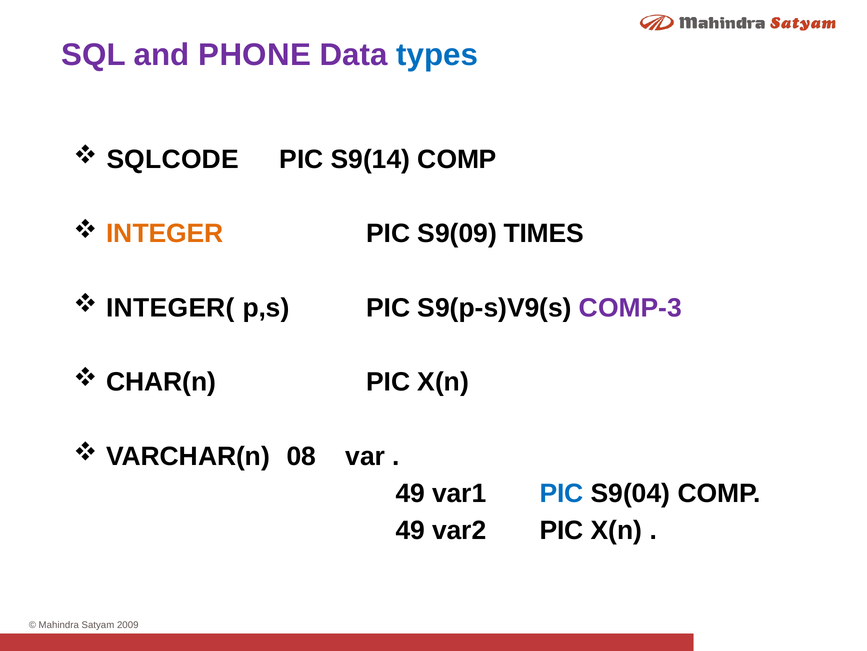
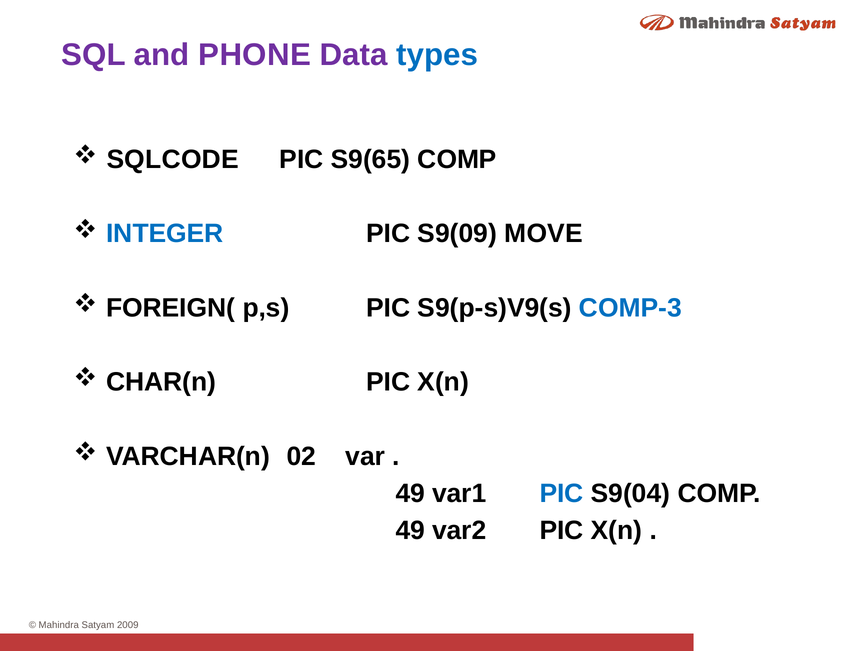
S9(14: S9(14 -> S9(65
INTEGER colour: orange -> blue
TIMES: TIMES -> MOVE
INTEGER(: INTEGER( -> FOREIGN(
COMP-3 colour: purple -> blue
08: 08 -> 02
